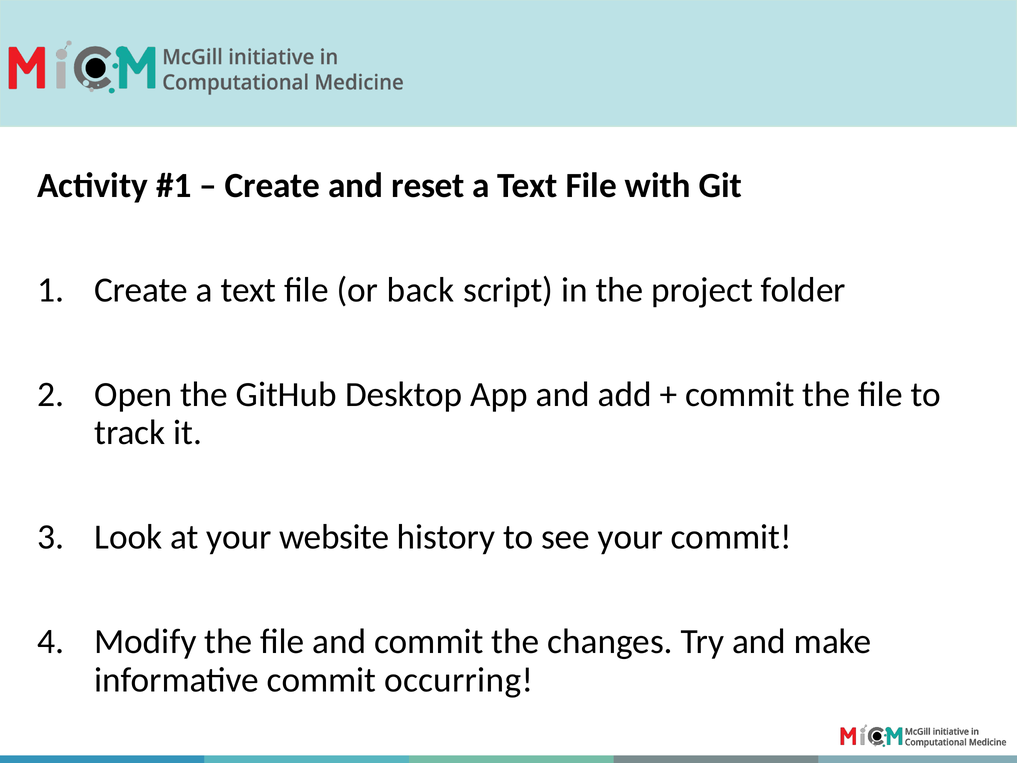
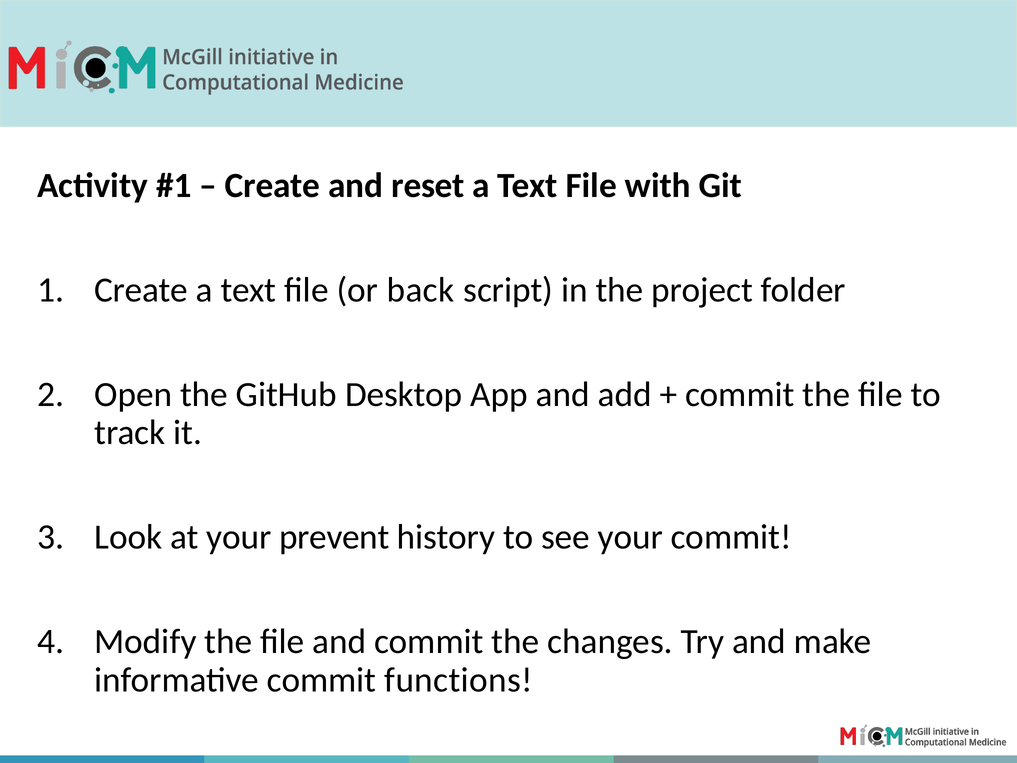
website: website -> prevent
occurring: occurring -> functions
